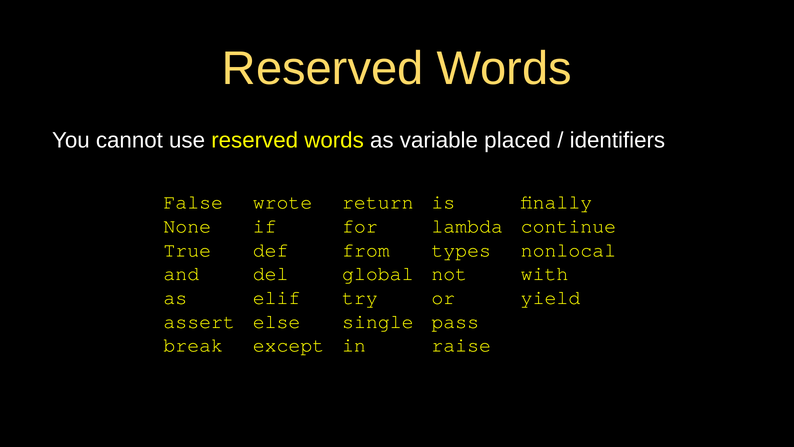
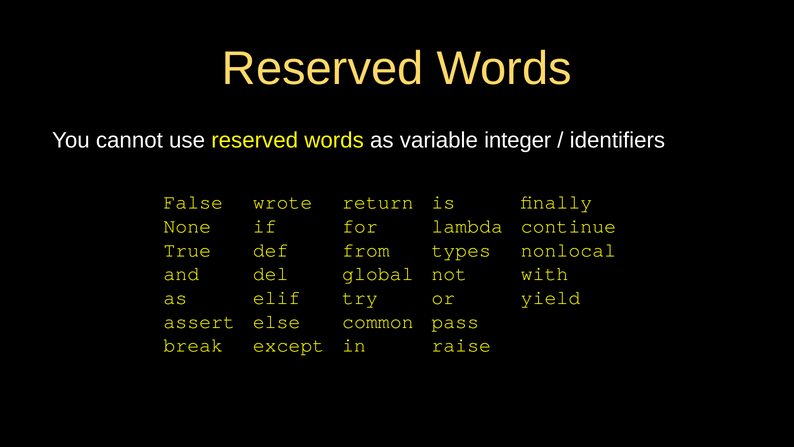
placed: placed -> integer
single: single -> common
